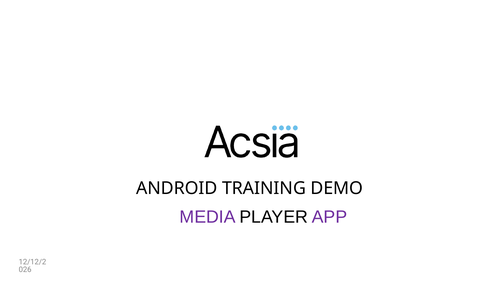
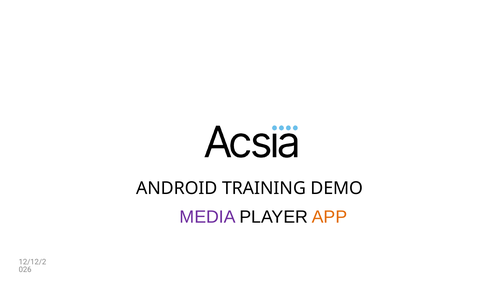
APP colour: purple -> orange
